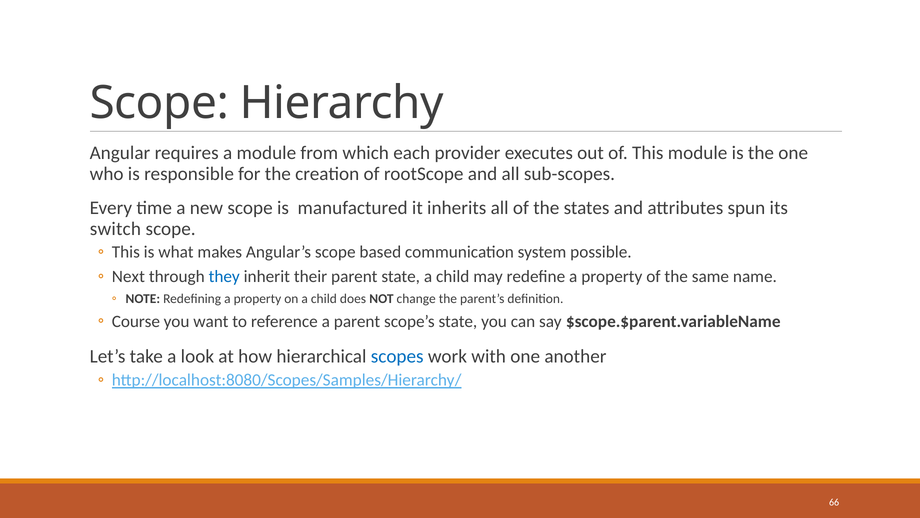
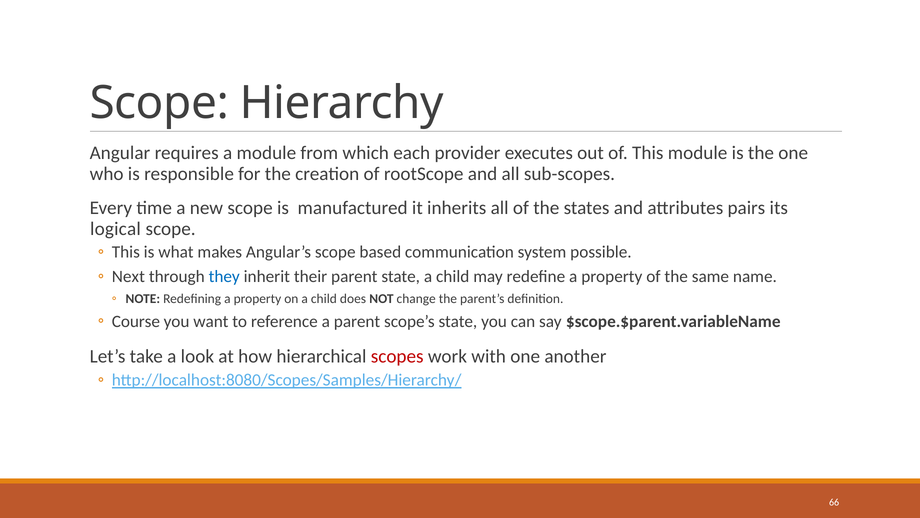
spun: spun -> pairs
switch: switch -> logical
scopes colour: blue -> red
